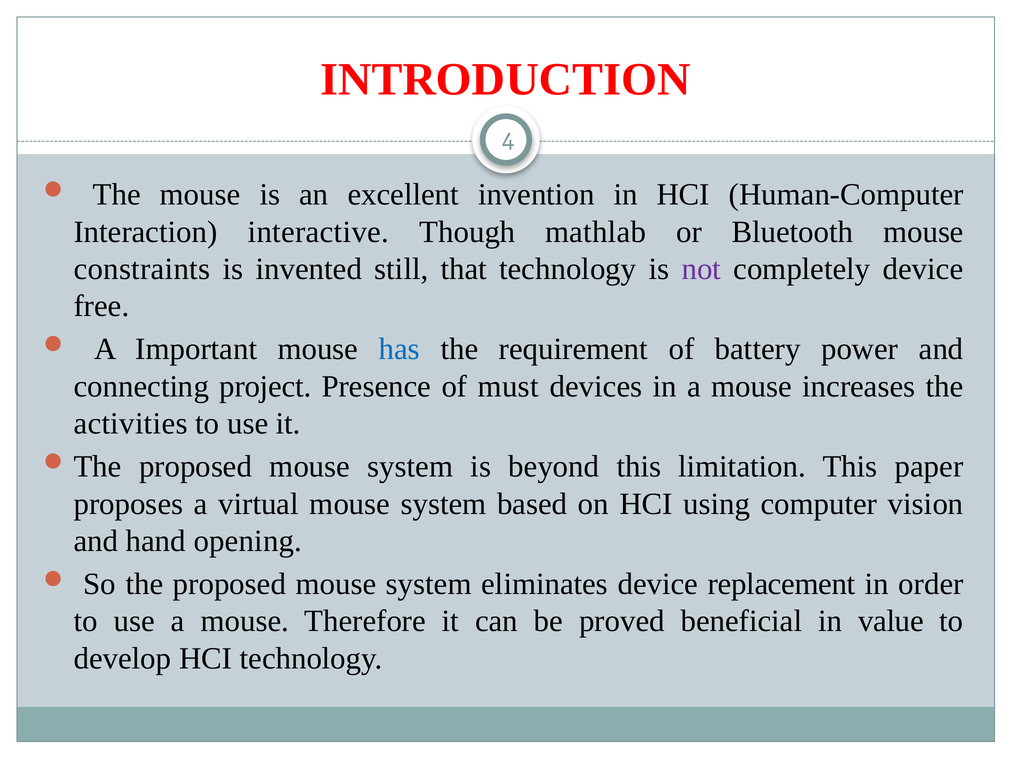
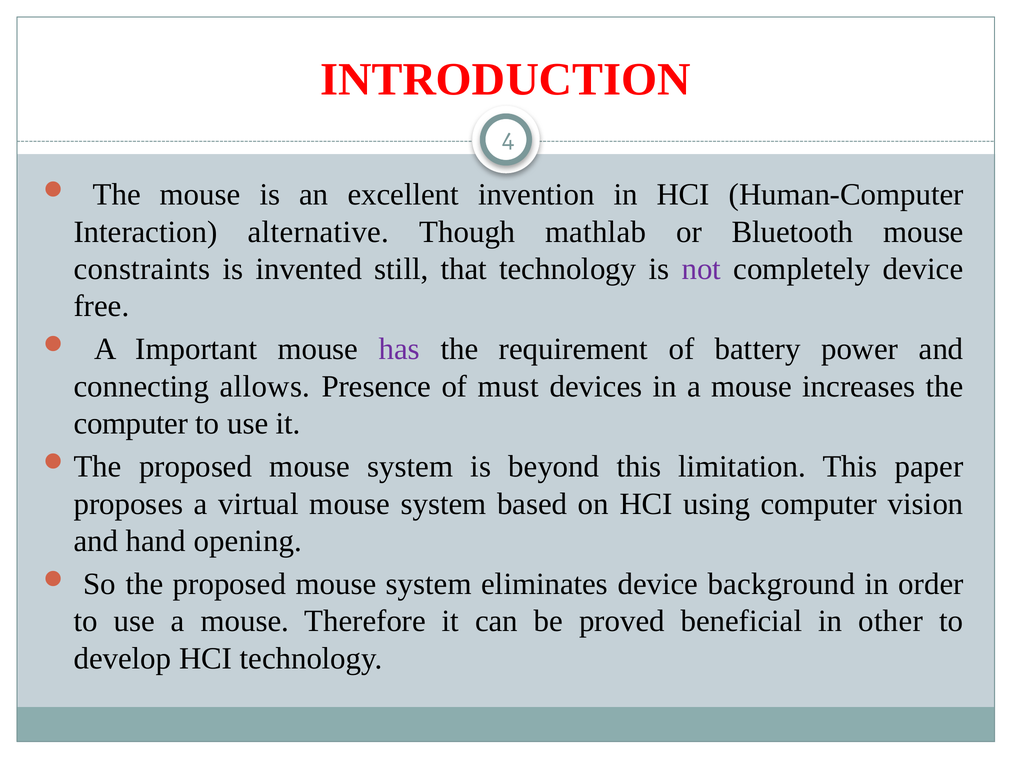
interactive: interactive -> alternative
has colour: blue -> purple
project: project -> allows
activities at (131, 423): activities -> computer
replacement: replacement -> background
value: value -> other
